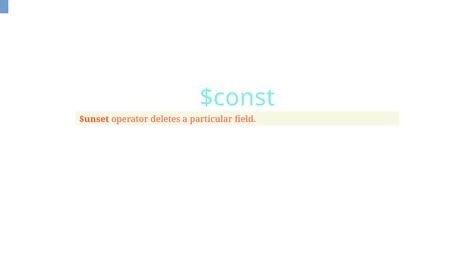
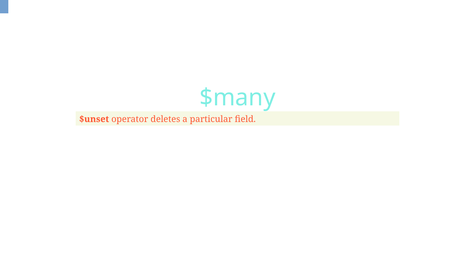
$const: $const -> $many
